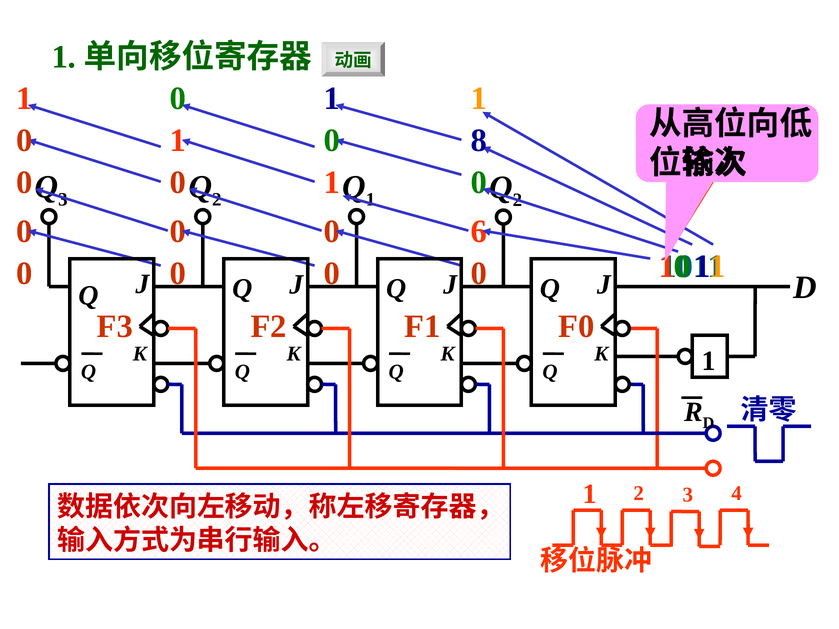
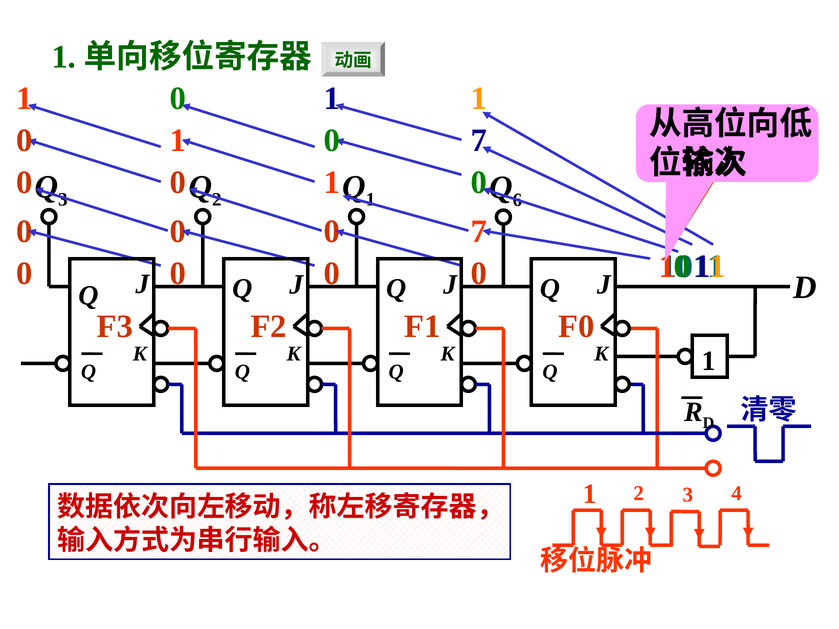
1 0 8: 8 -> 7
2 at (517, 200): 2 -> 6
0 0 6: 6 -> 7
